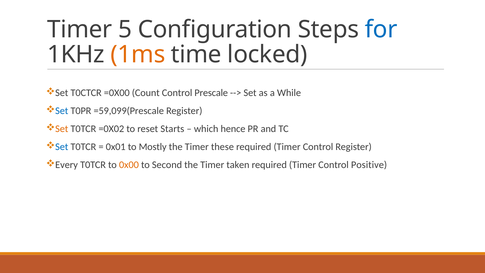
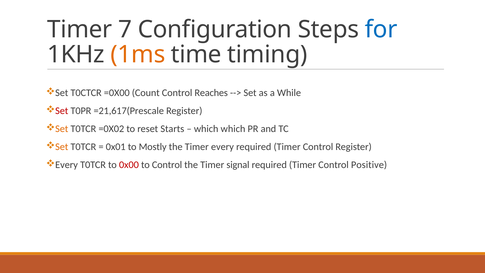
5: 5 -> 7
locked: locked -> timing
Prescale: Prescale -> Reaches
Set at (62, 111) colour: blue -> red
=59,099(Prescale: =59,099(Prescale -> =21,617(Prescale
which hence: hence -> which
Set at (62, 147) colour: blue -> orange
Timer these: these -> every
0x00 colour: orange -> red
to Second: Second -> Control
taken: taken -> signal
